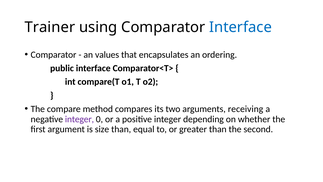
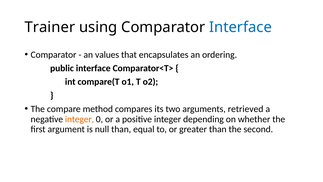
receiving: receiving -> retrieved
integer at (79, 119) colour: purple -> orange
size: size -> null
